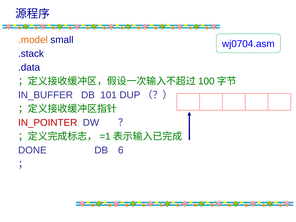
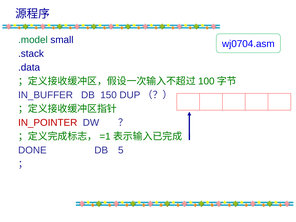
.model colour: orange -> green
101: 101 -> 150
6: 6 -> 5
